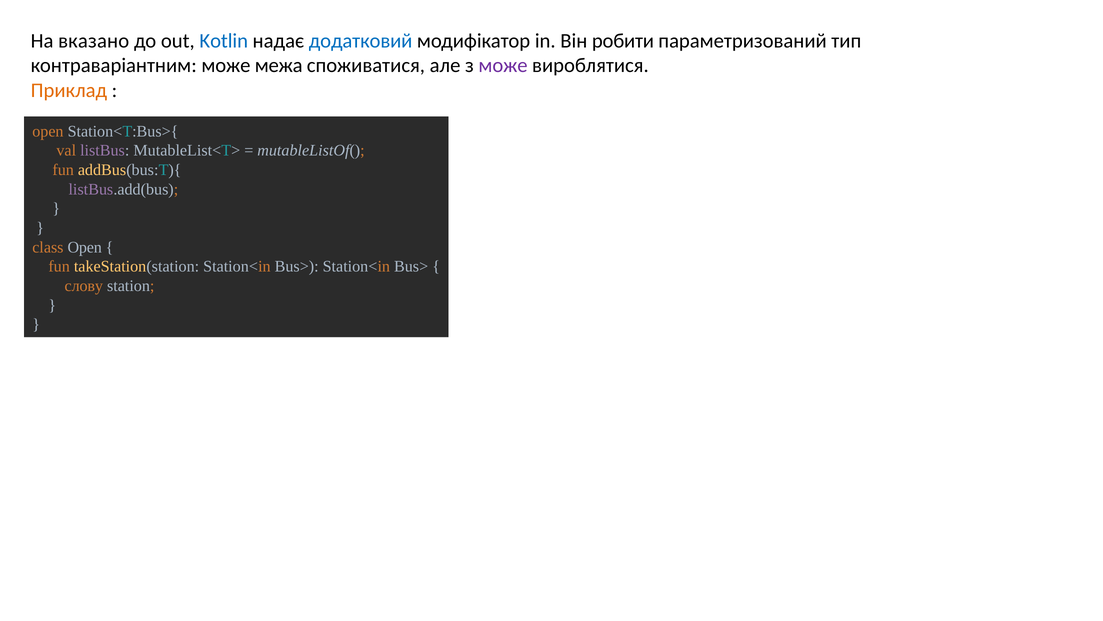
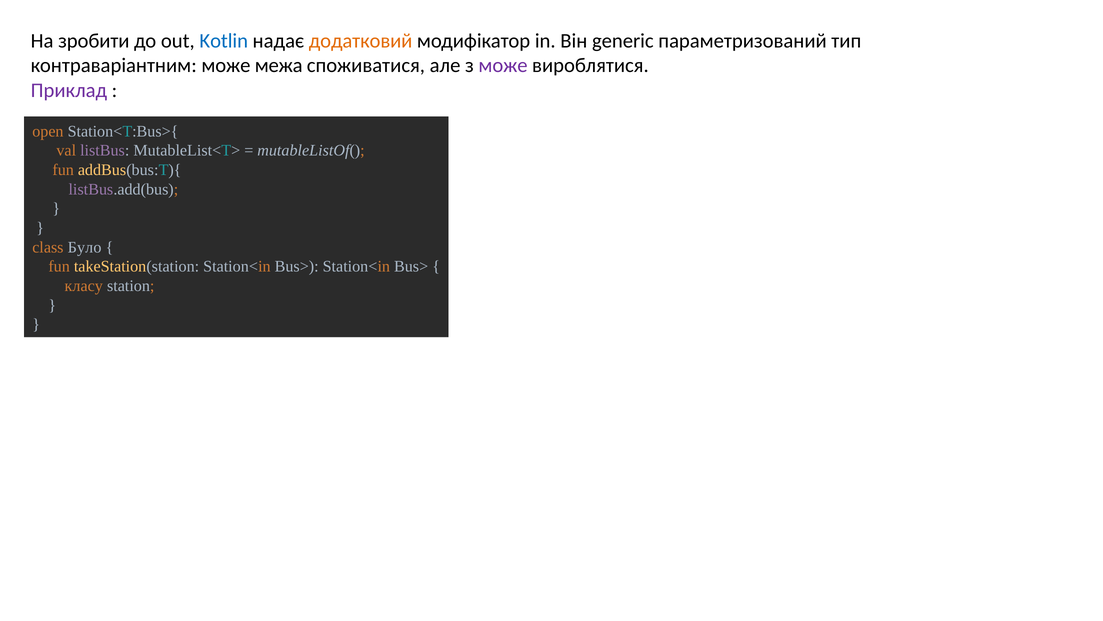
вказано: вказано -> зробити
додатковий colour: blue -> orange
робити: робити -> generic
Приклад colour: orange -> purple
class Open: Open -> Було
слову: слову -> класу
